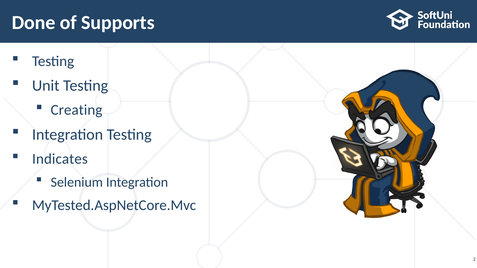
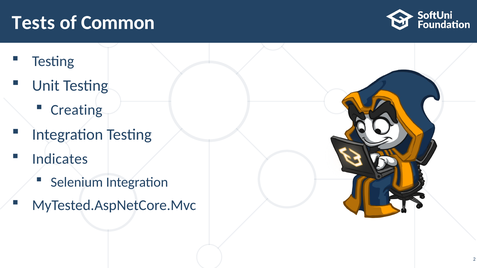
Done: Done -> Tests
Supports: Supports -> Common
